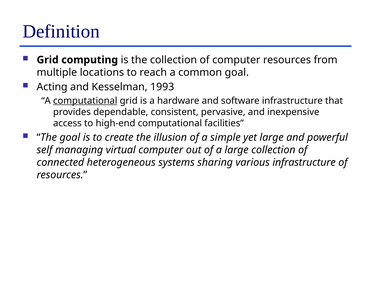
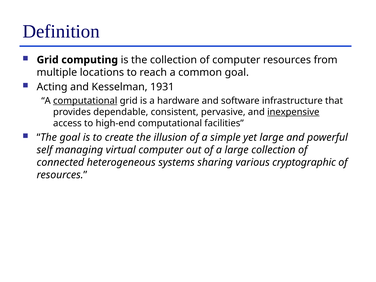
1993: 1993 -> 1931
inexpensive underline: none -> present
various infrastructure: infrastructure -> cryptographic
